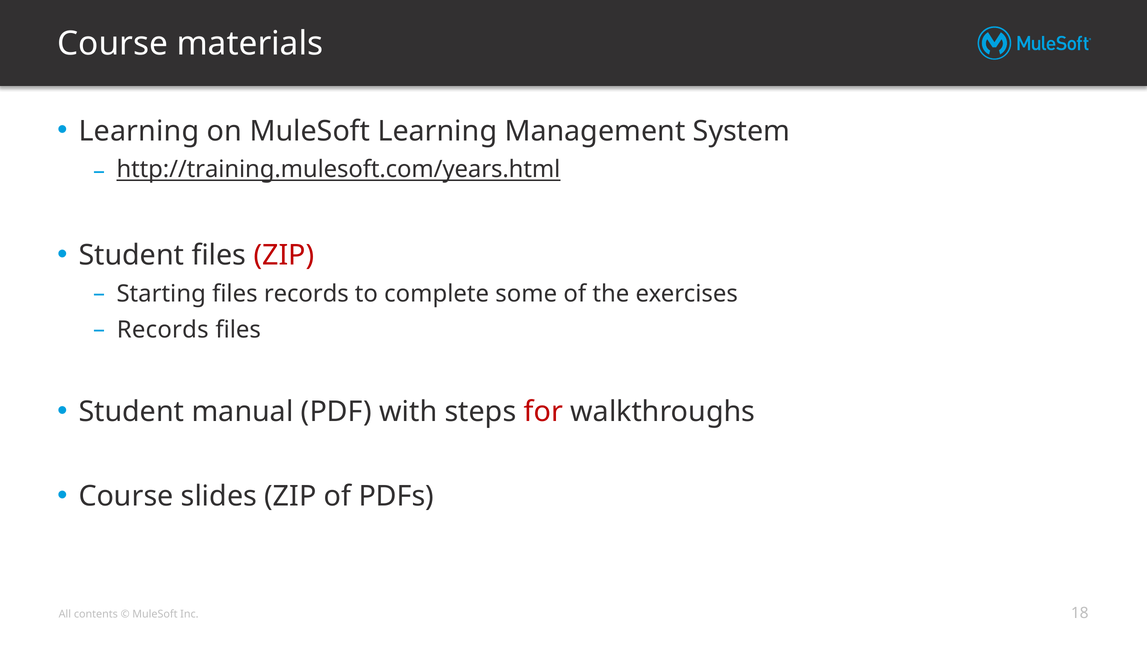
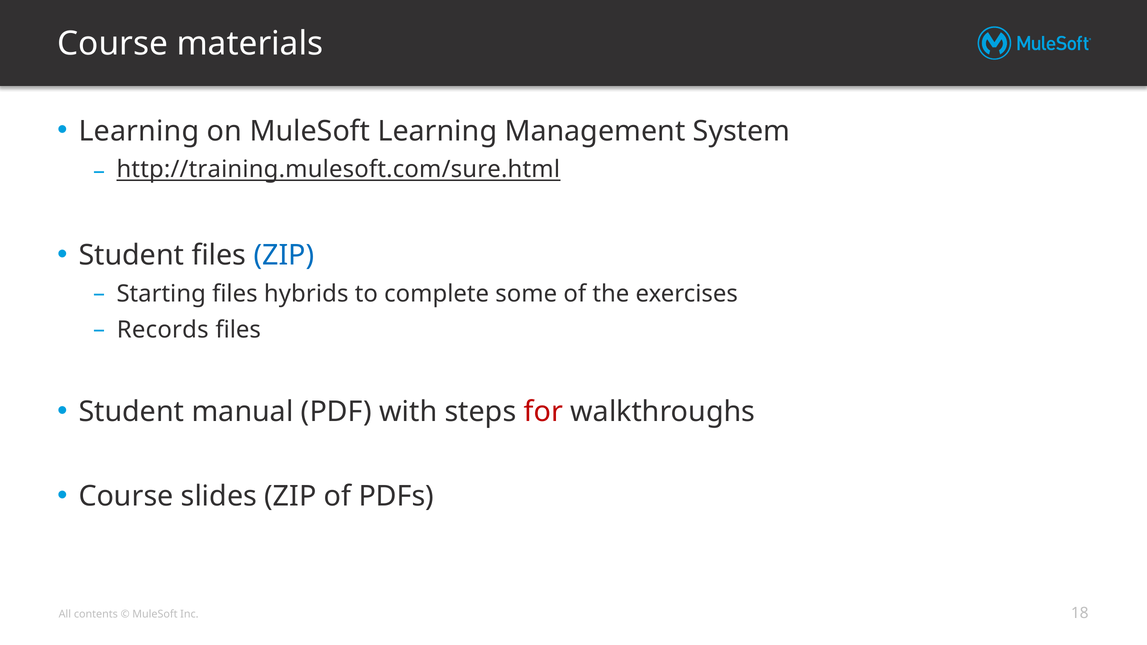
http://training.mulesoft.com/years.html: http://training.mulesoft.com/years.html -> http://training.mulesoft.com/sure.html
ZIP at (284, 256) colour: red -> blue
files records: records -> hybrids
